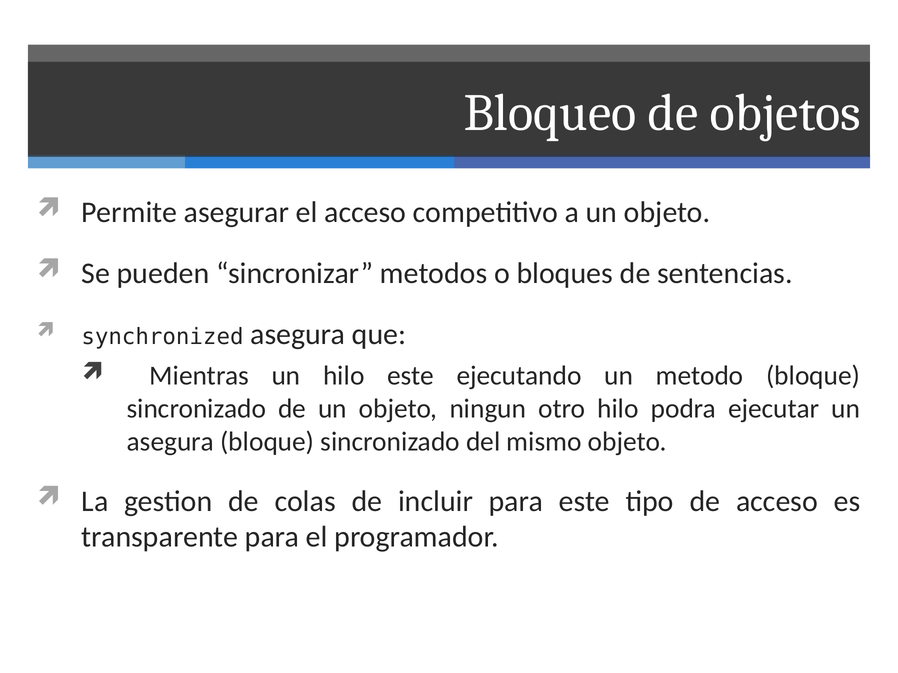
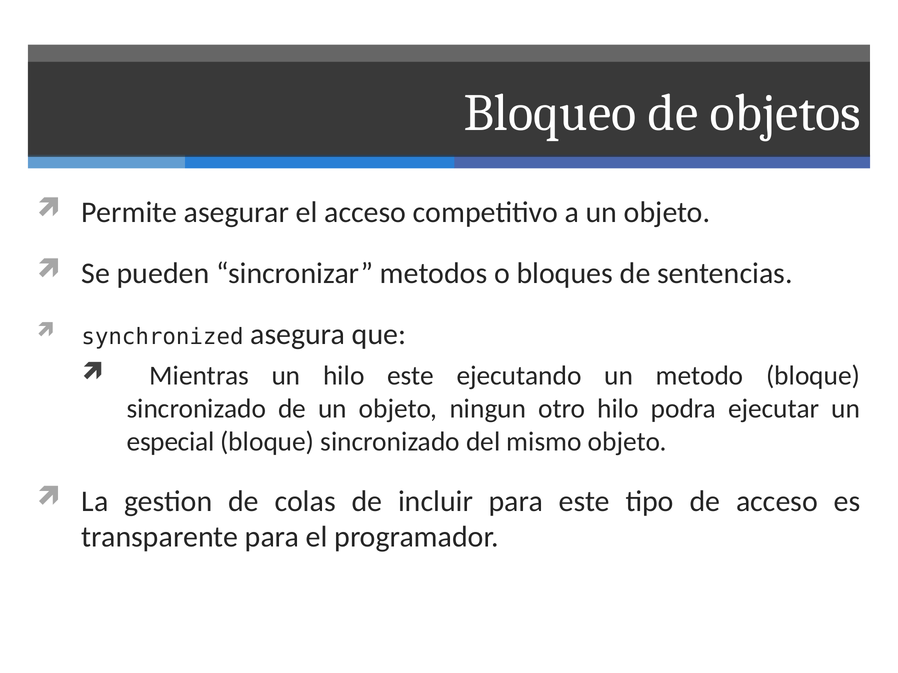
asegura at (170, 442): asegura -> especial
